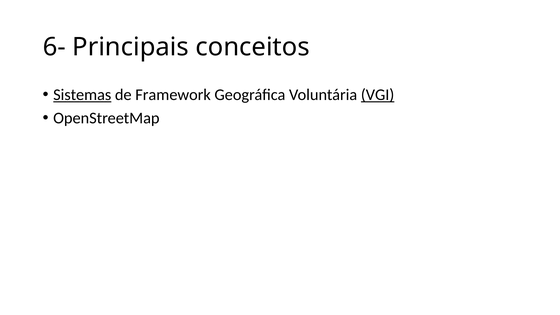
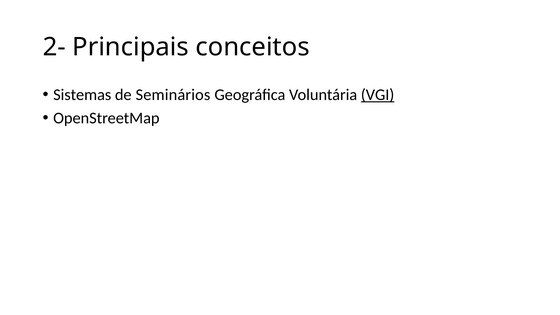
6-: 6- -> 2-
Sistemas underline: present -> none
Framework: Framework -> Seminários
